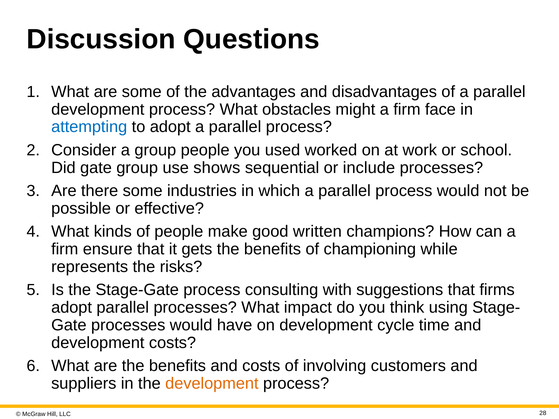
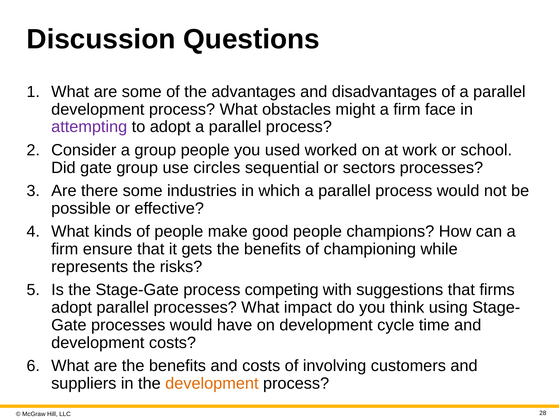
attempting colour: blue -> purple
shows: shows -> circles
include: include -> sectors
good written: written -> people
consulting: consulting -> competing
